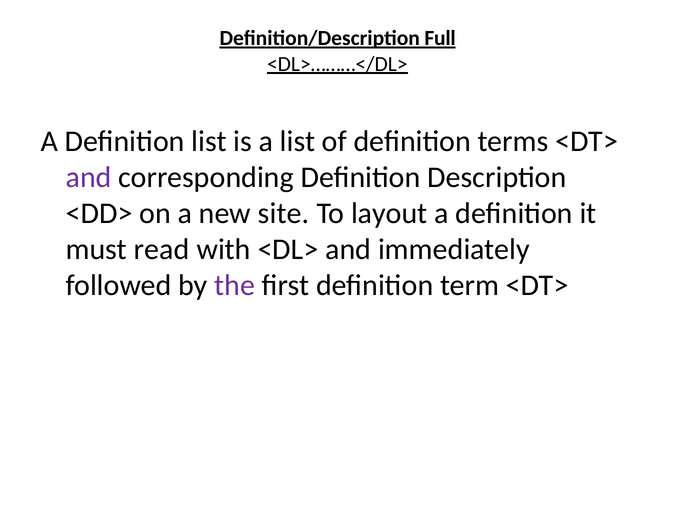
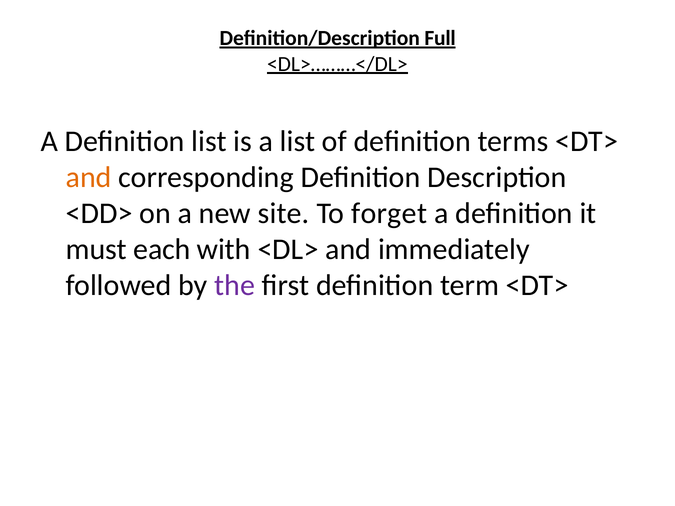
and at (89, 178) colour: purple -> orange
layout: layout -> forget
read: read -> each
